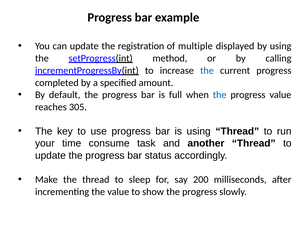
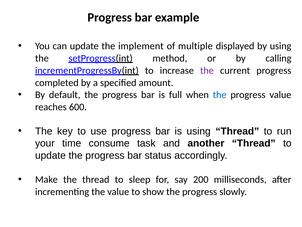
registration: registration -> implement
the at (207, 70) colour: blue -> purple
305: 305 -> 600
